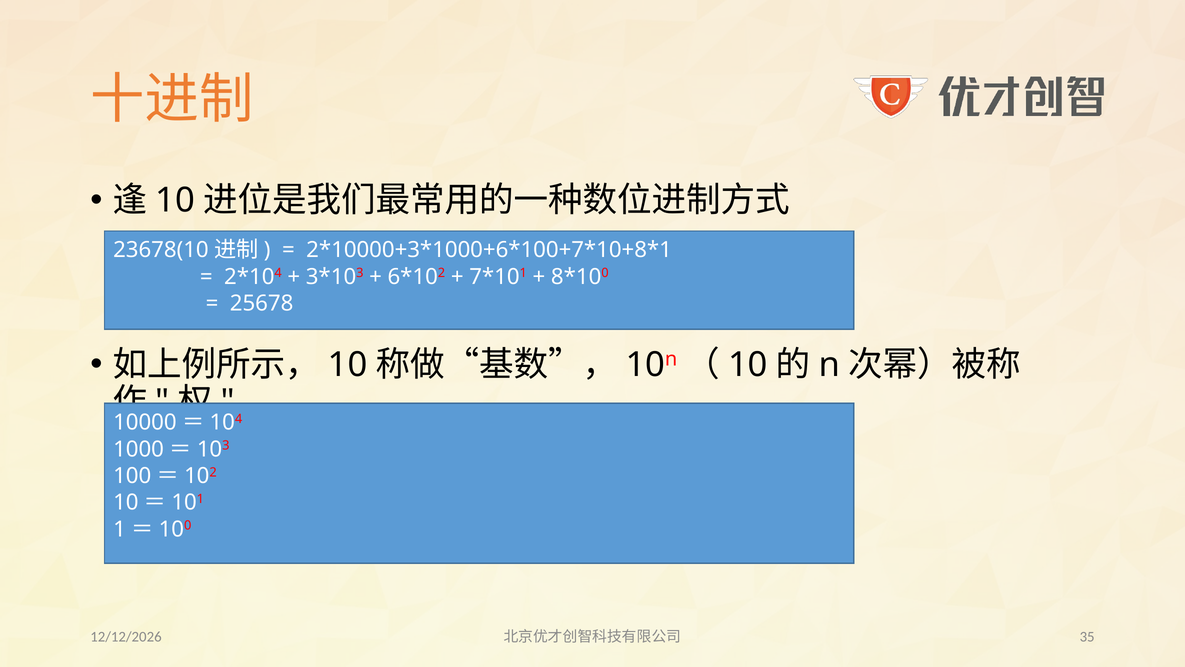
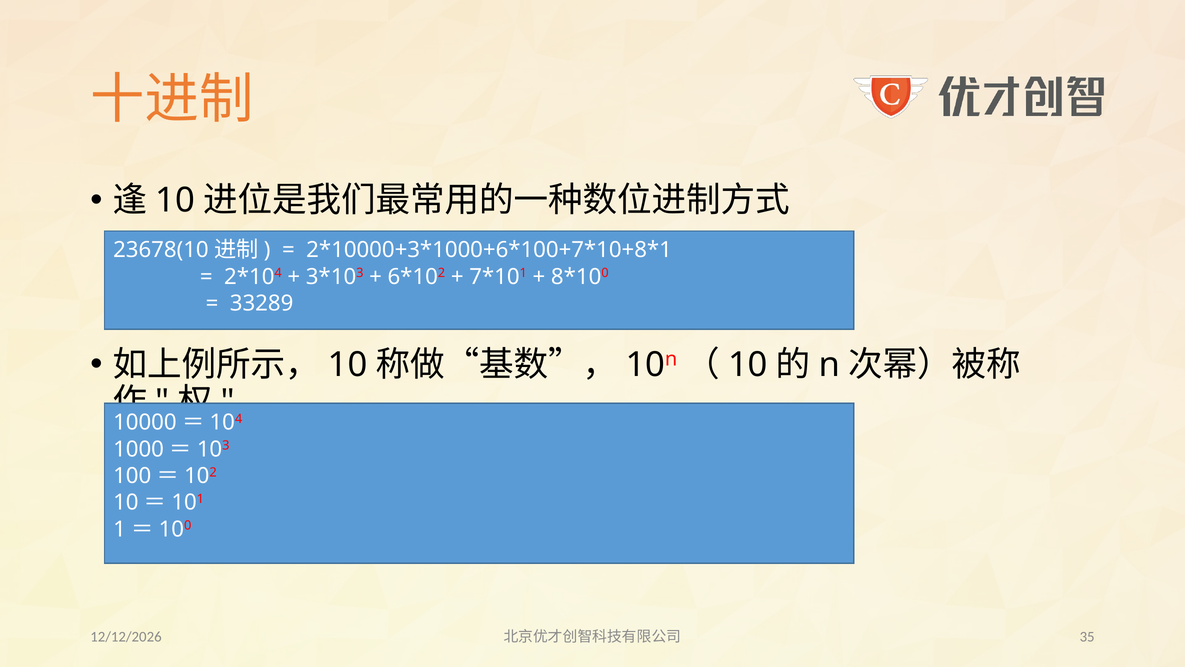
25678: 25678 -> 33289
